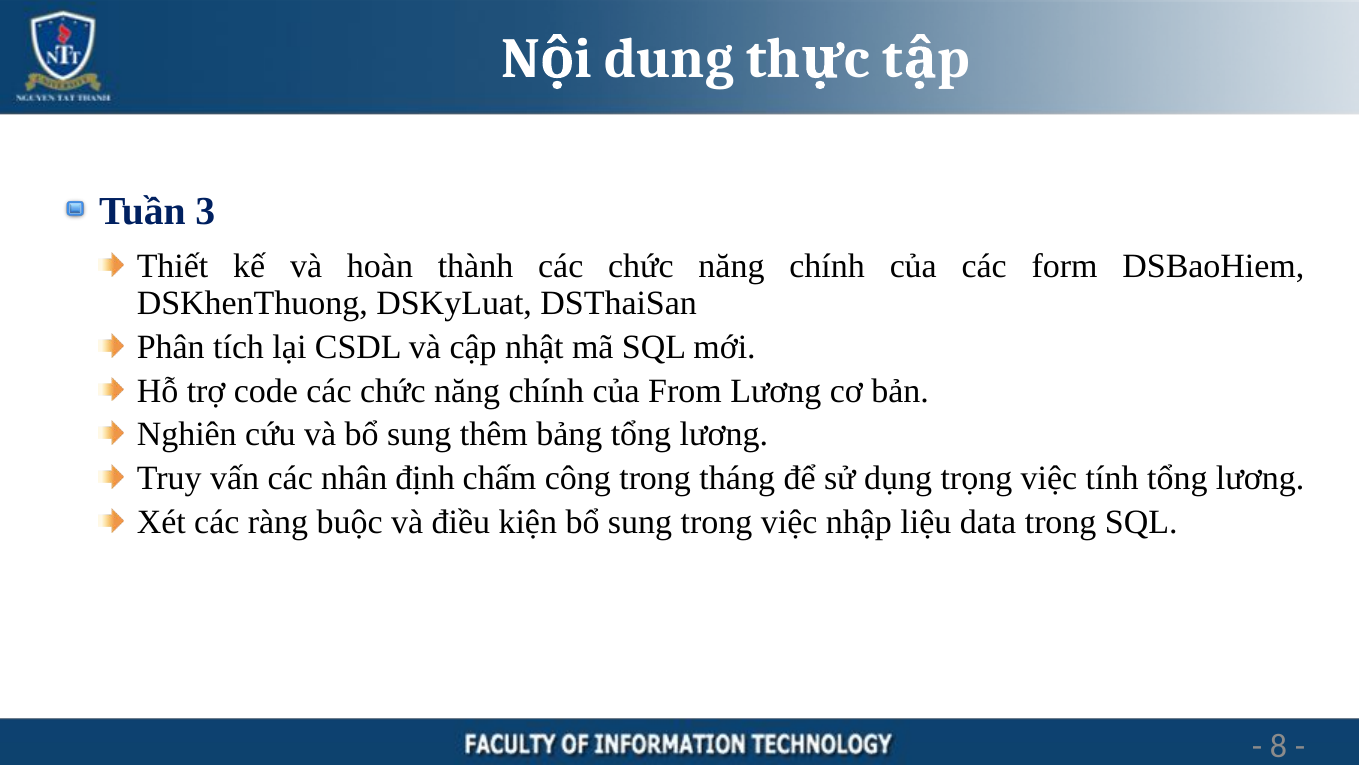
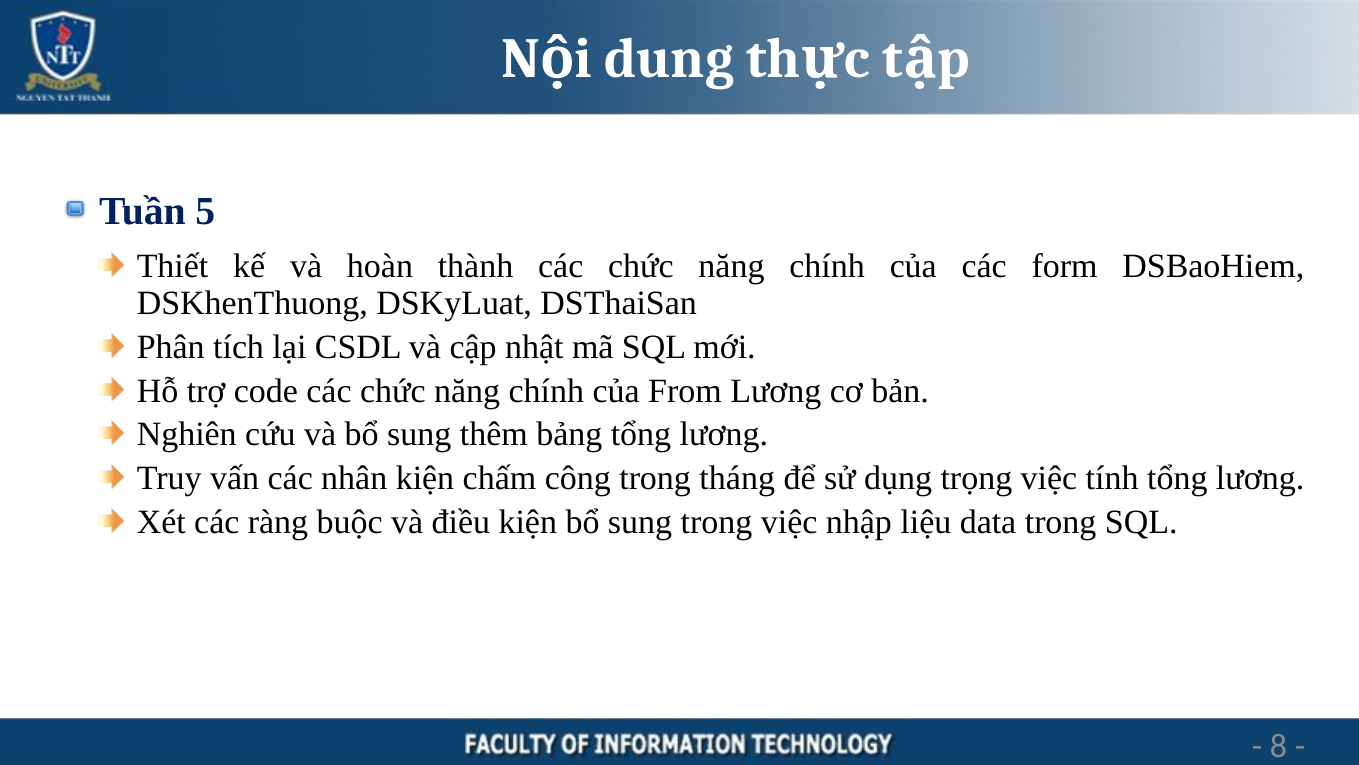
3: 3 -> 5
nhân định: định -> kiện
